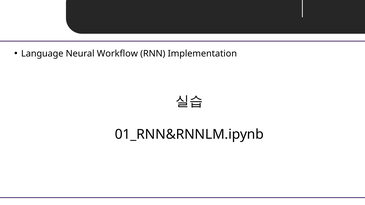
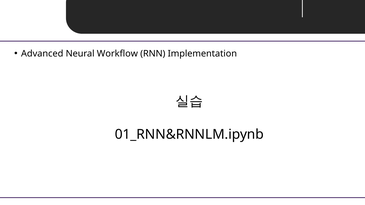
Language: Language -> Advanced
